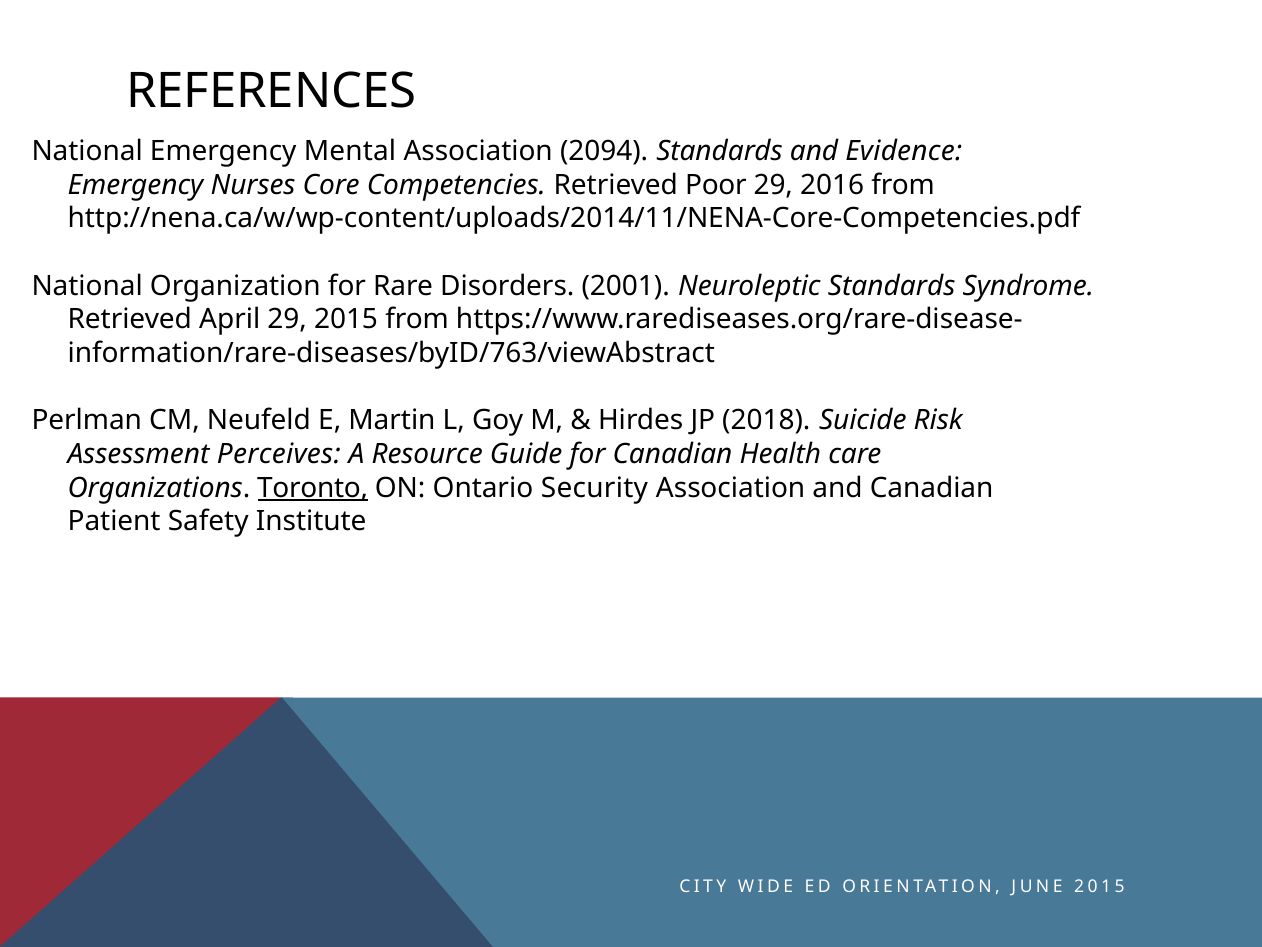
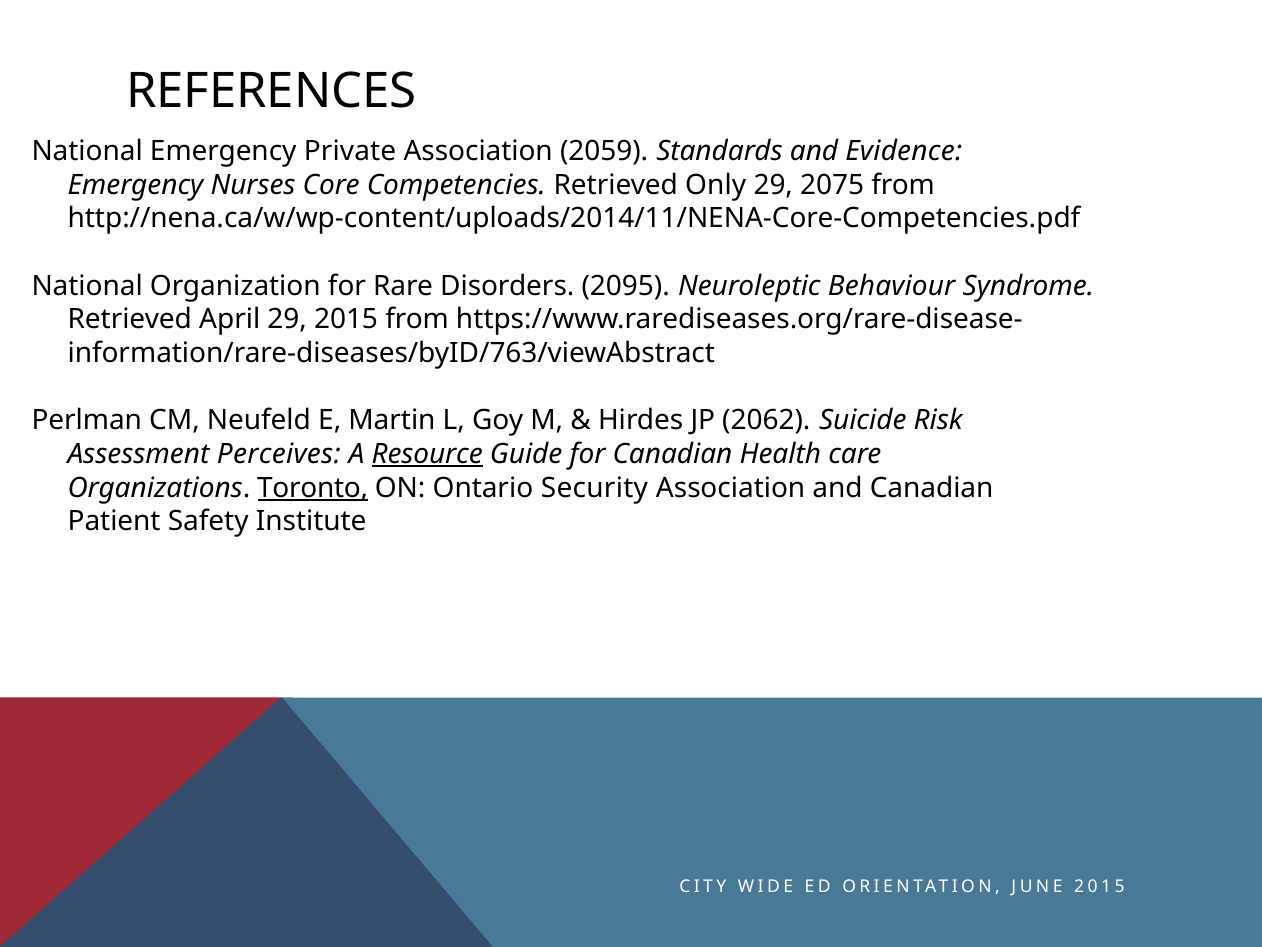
Mental: Mental -> Private
2094: 2094 -> 2059
Poor: Poor -> Only
2016: 2016 -> 2075
2001: 2001 -> 2095
Neuroleptic Standards: Standards -> Behaviour
2018: 2018 -> 2062
Resource underline: none -> present
